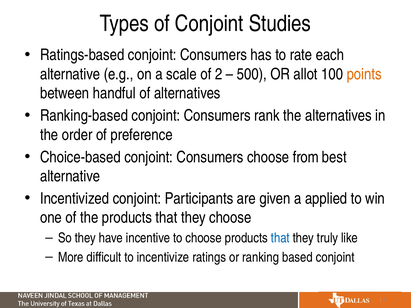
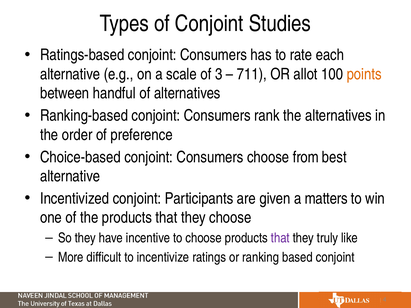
2: 2 -> 3
500: 500 -> 711
applied: applied -> matters
that at (280, 238) colour: blue -> purple
